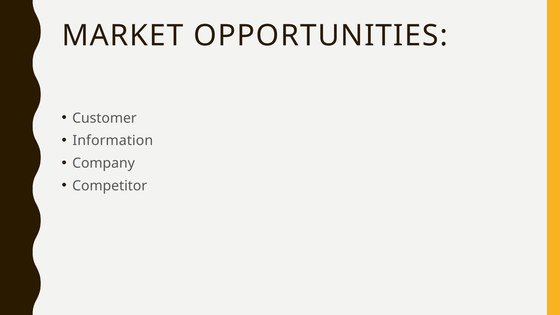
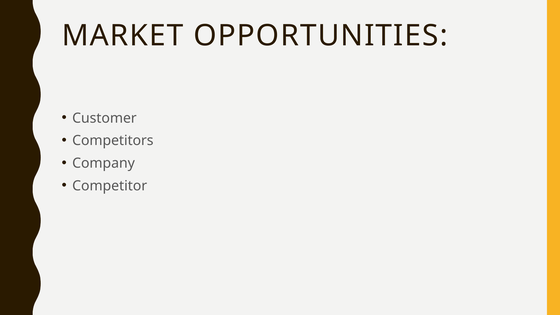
Information: Information -> Competitors
